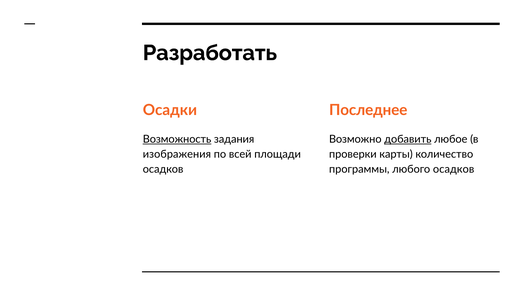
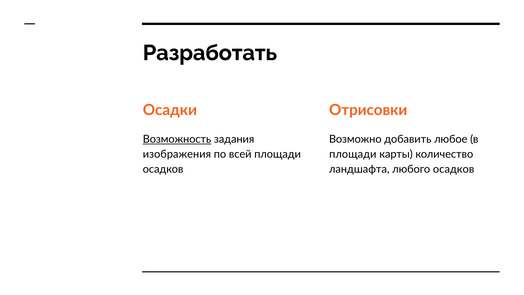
Последнее: Последнее -> Отрисовки
добавить underline: present -> none
проверки at (353, 154): проверки -> площади
программы: программы -> ландшафта
